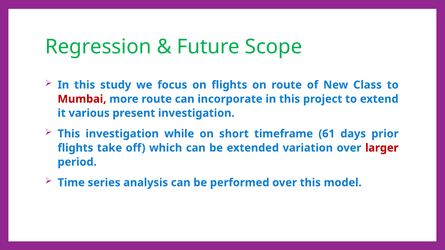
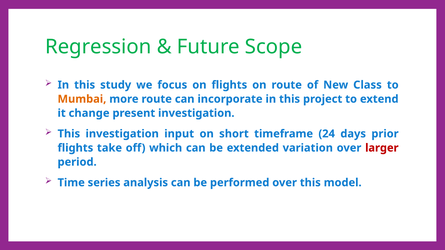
Mumbai colour: red -> orange
various: various -> change
while: while -> input
61: 61 -> 24
